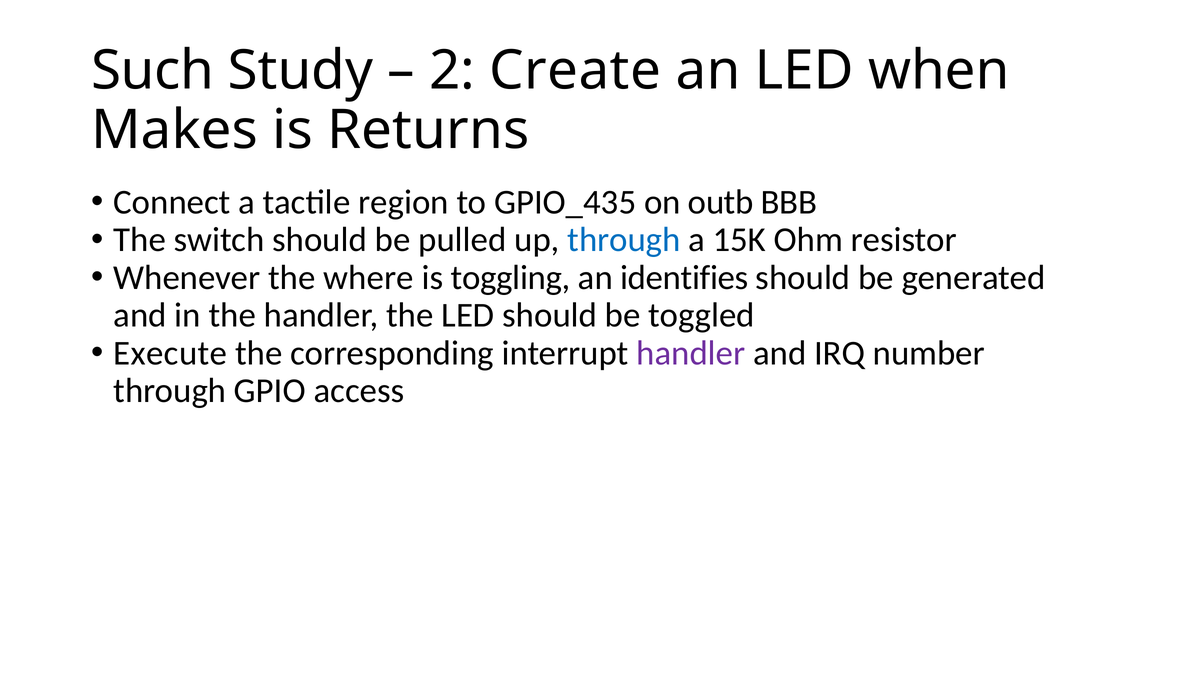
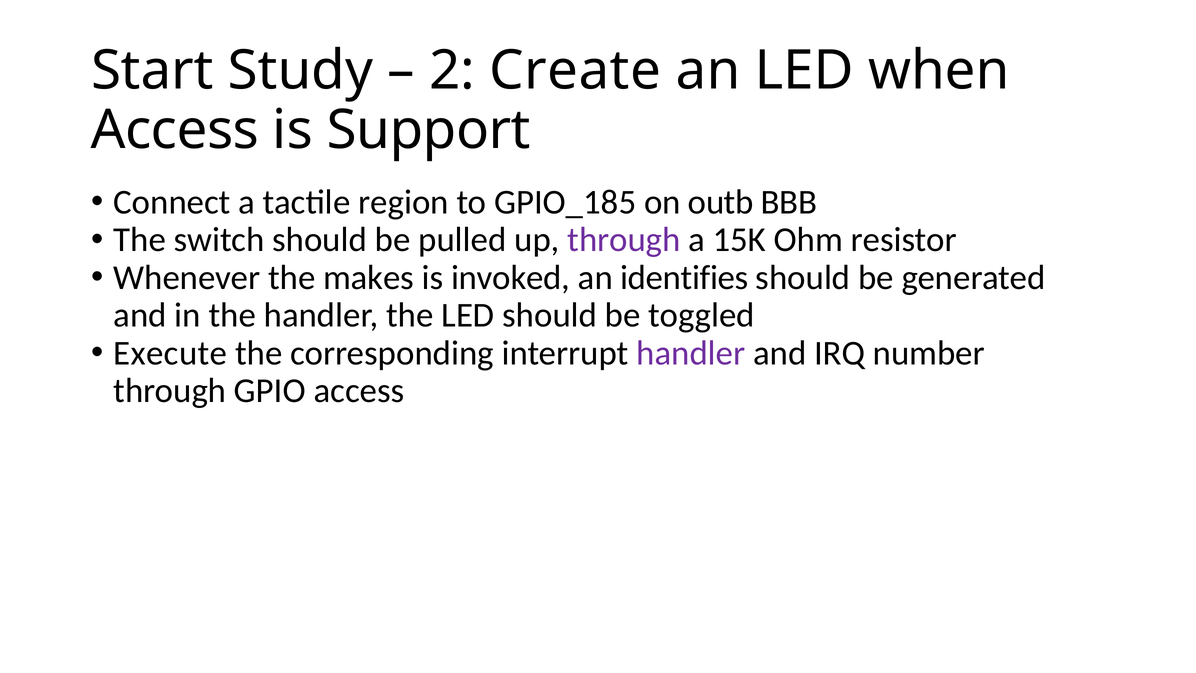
Such: Such -> Start
Makes at (175, 130): Makes -> Access
Returns: Returns -> Support
GPIO_435: GPIO_435 -> GPIO_185
through at (624, 240) colour: blue -> purple
where: where -> makes
toggling: toggling -> invoked
